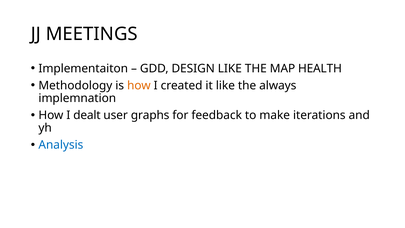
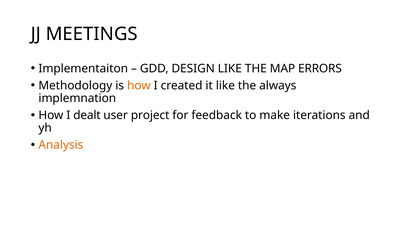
HEALTH: HEALTH -> ERRORS
graphs: graphs -> project
Analysis colour: blue -> orange
